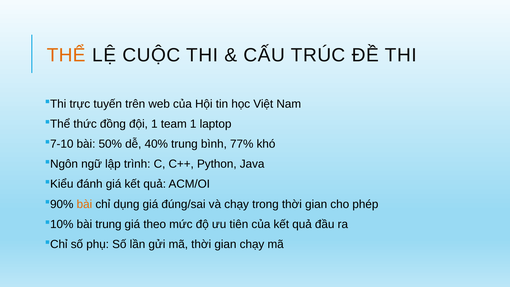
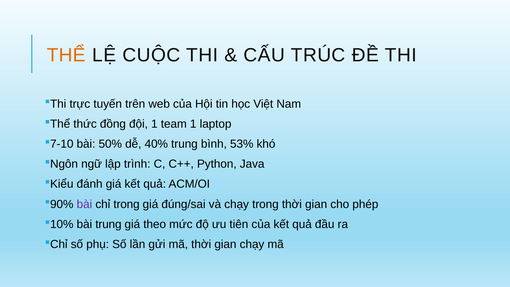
77%: 77% -> 53%
bài at (84, 204) colour: orange -> purple
chỉ dụng: dụng -> trong
